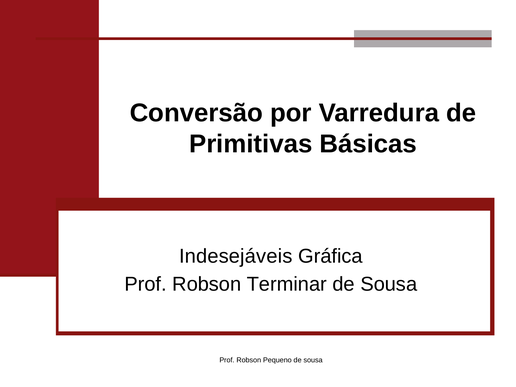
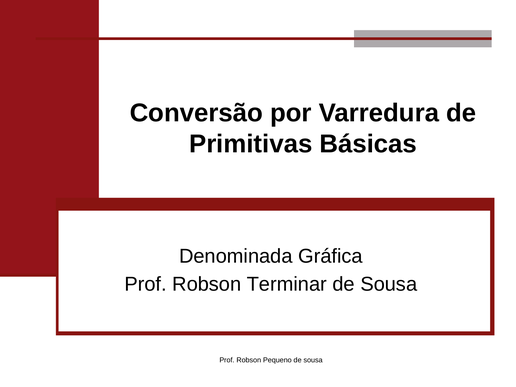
Indesejáveis: Indesejáveis -> Denominada
